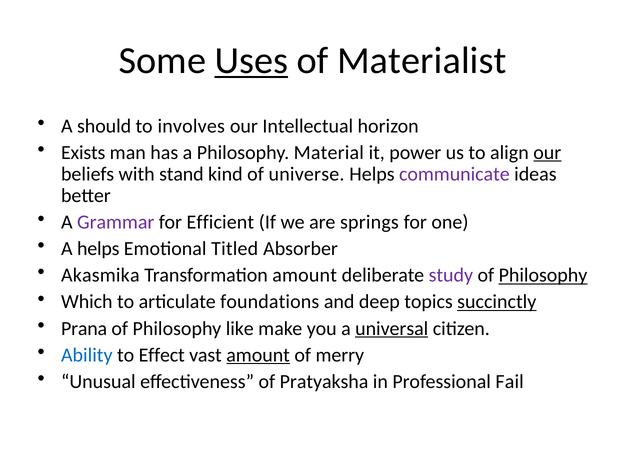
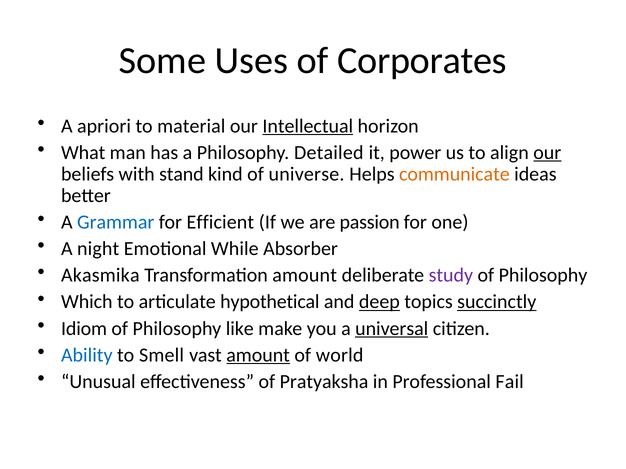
Uses underline: present -> none
Materialist: Materialist -> Corporates
should: should -> apriori
involves: involves -> material
Intellectual underline: none -> present
Exists: Exists -> What
Material: Material -> Detailed
communicate colour: purple -> orange
Grammar colour: purple -> blue
springs: springs -> passion
A helps: helps -> night
Titled: Titled -> While
Philosophy at (543, 276) underline: present -> none
foundations: foundations -> hypothetical
deep underline: none -> present
Prana: Prana -> Idiom
Effect: Effect -> Smell
merry: merry -> world
